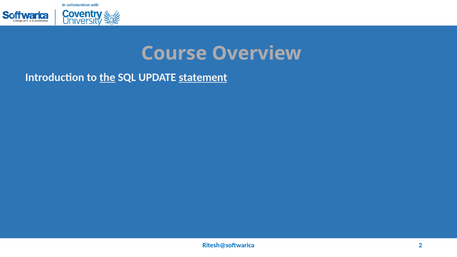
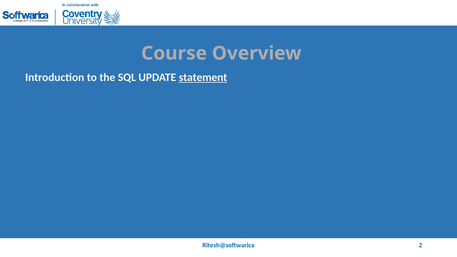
the underline: present -> none
